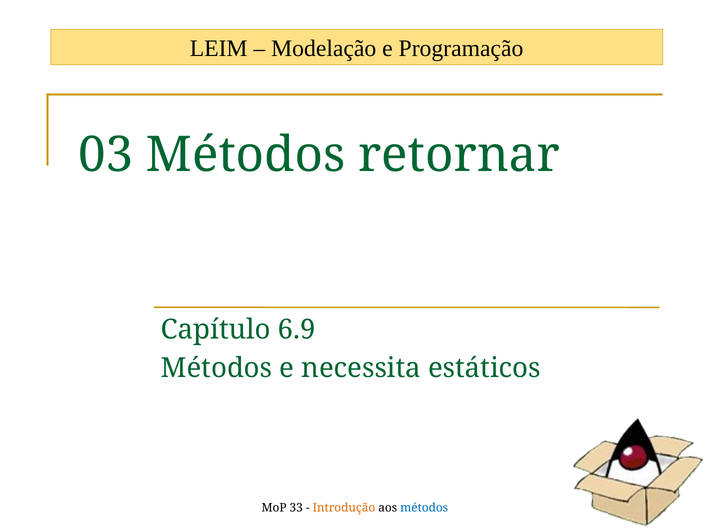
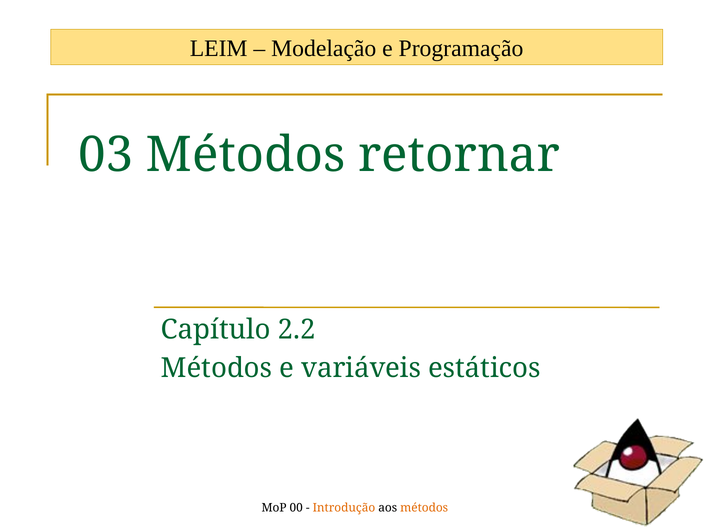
6.9: 6.9 -> 2.2
necessita: necessita -> variáveis
33: 33 -> 00
métodos at (424, 509) colour: blue -> orange
